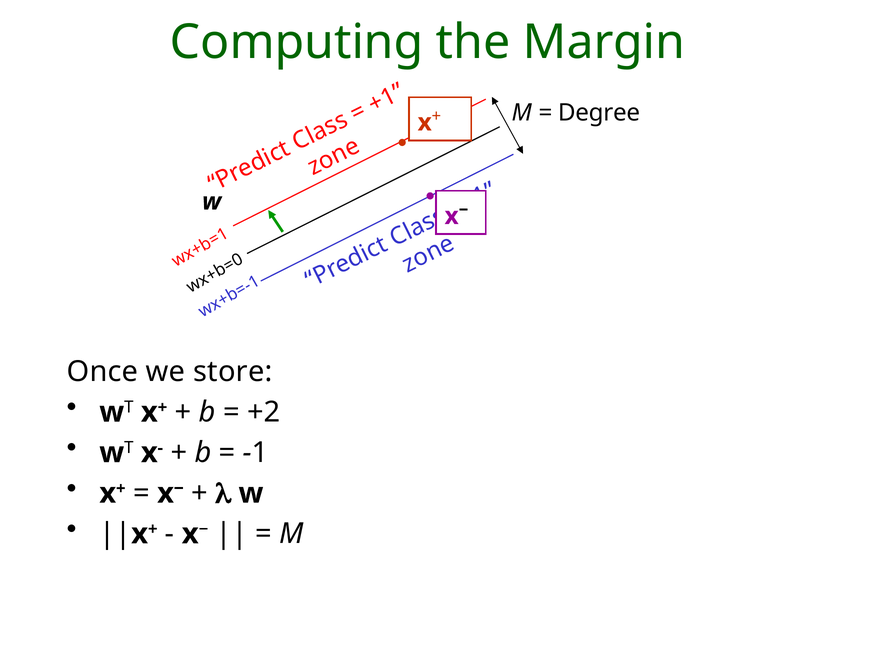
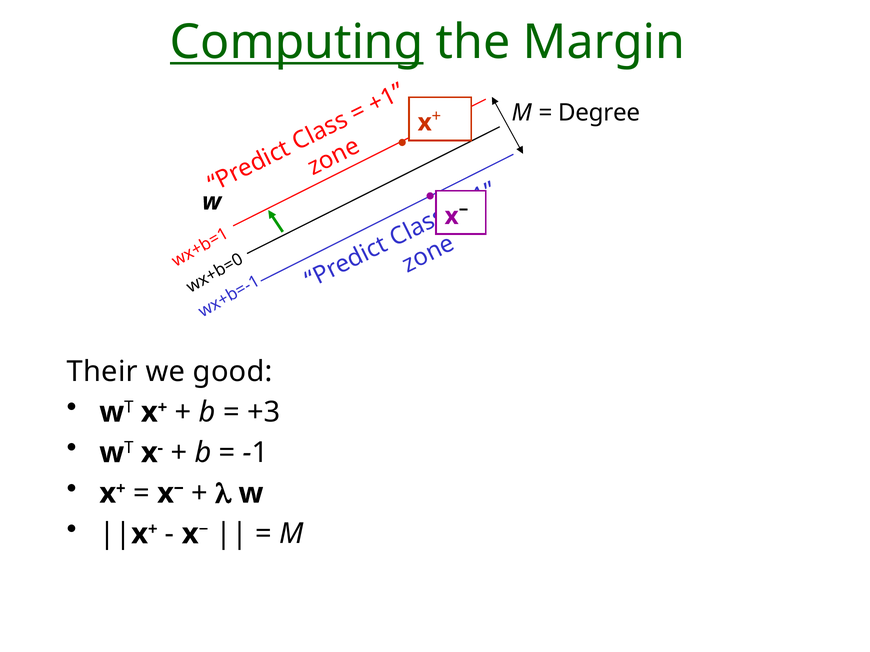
Computing underline: none -> present
Once: Once -> Their
store: store -> good
+2: +2 -> +3
